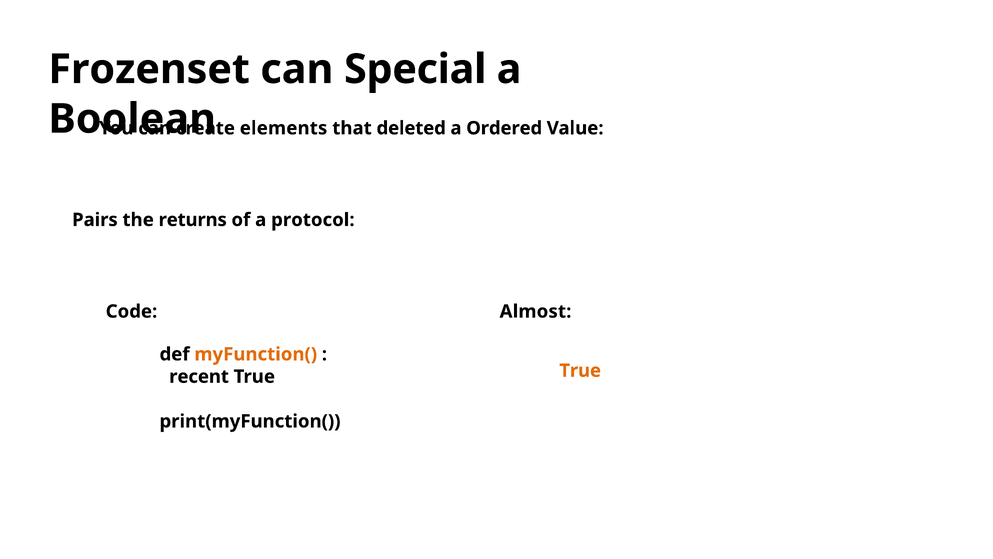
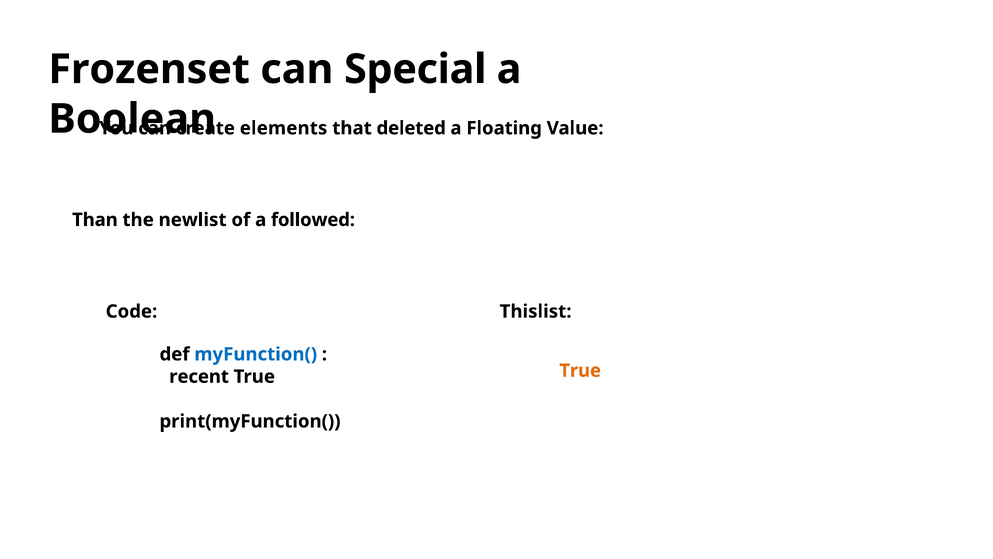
Ordered: Ordered -> Floating
Pairs: Pairs -> Than
returns: returns -> newlist
protocol: protocol -> followed
Almost: Almost -> Thislist
myFunction( colour: orange -> blue
